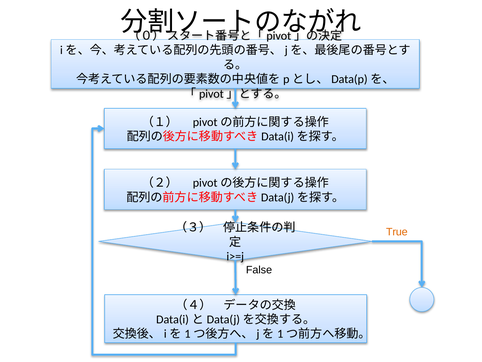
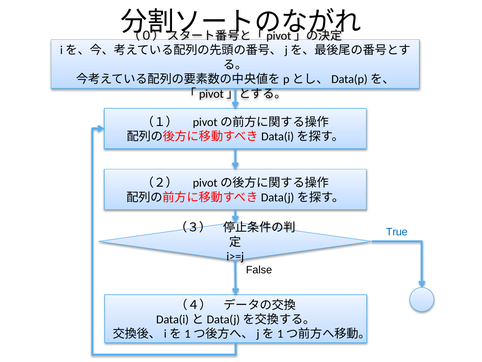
True colour: orange -> blue
